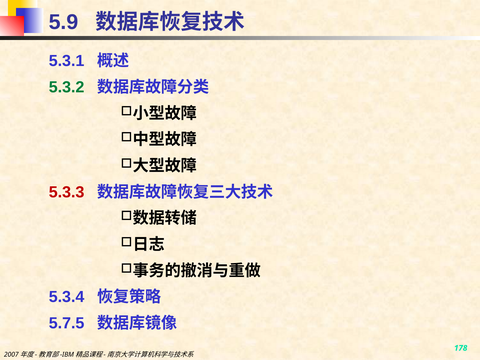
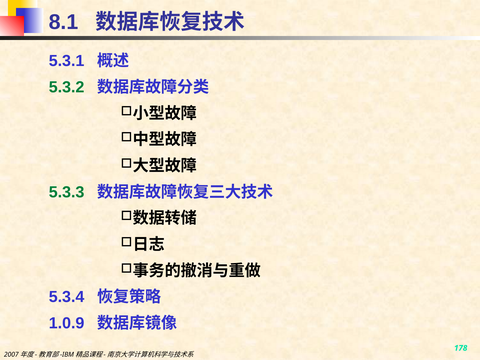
5.9: 5.9 -> 8.1
5.3.3 colour: red -> green
5.7.5: 5.7.5 -> 1.0.9
